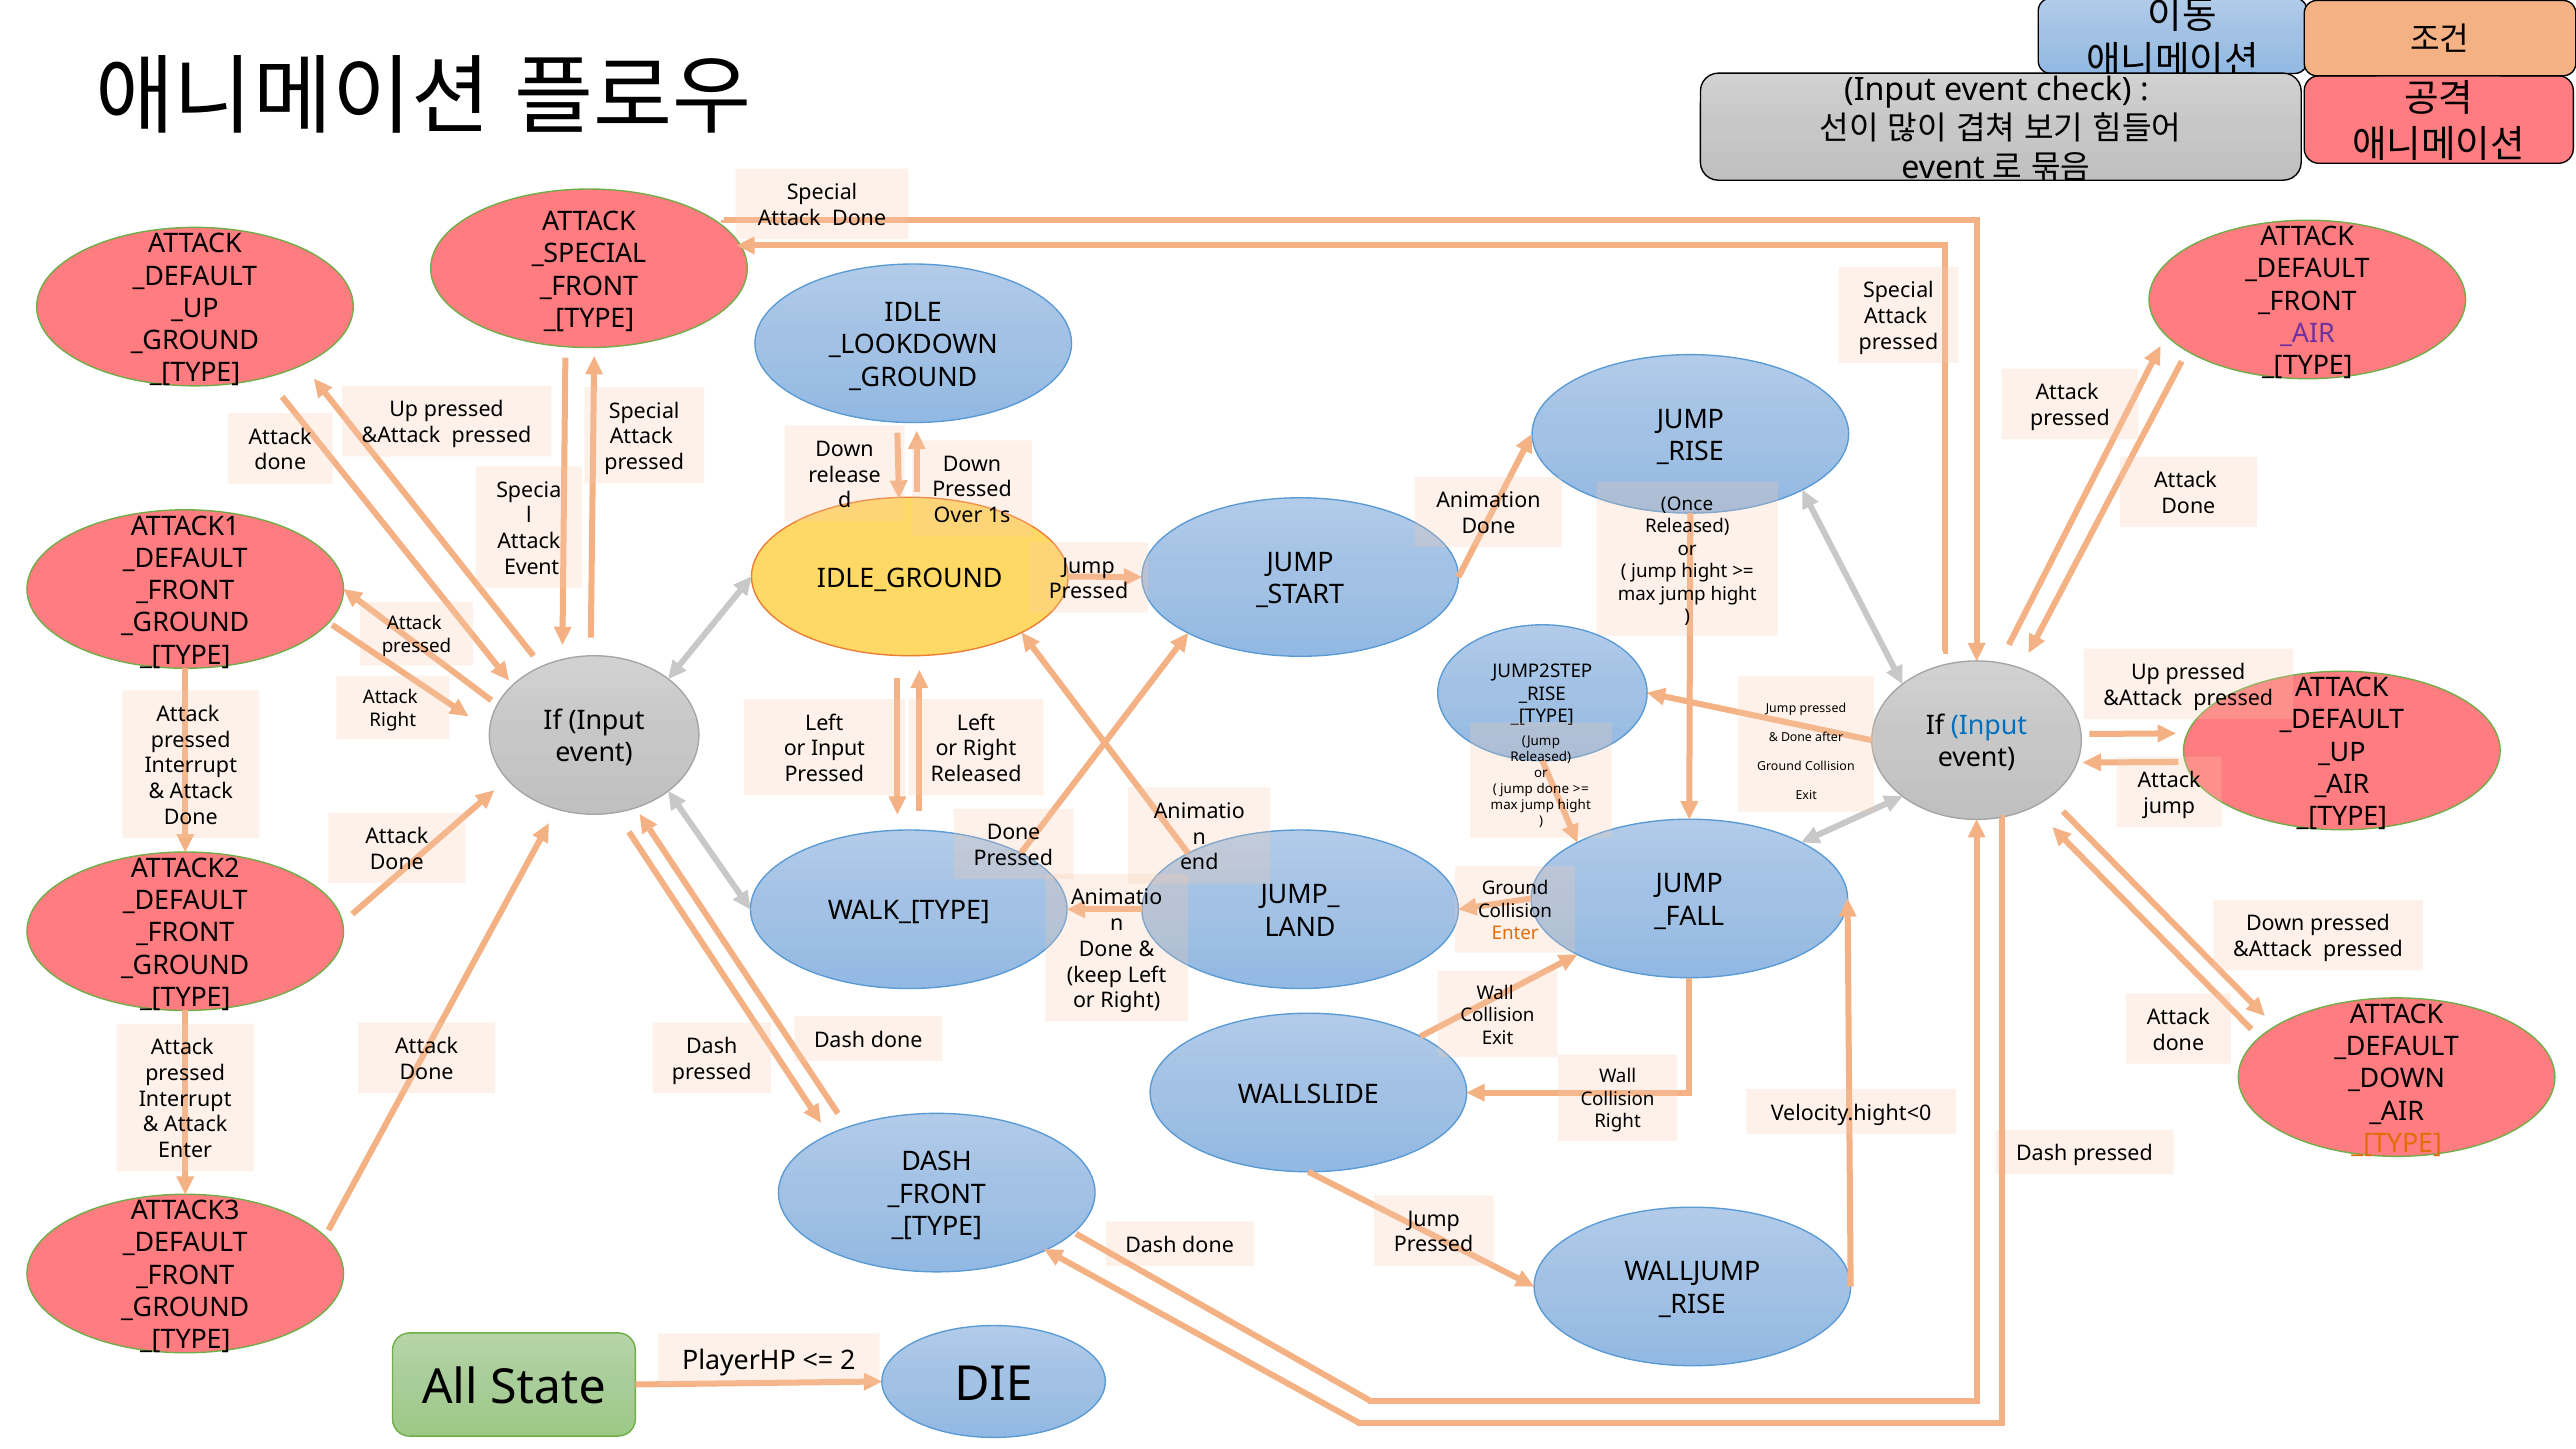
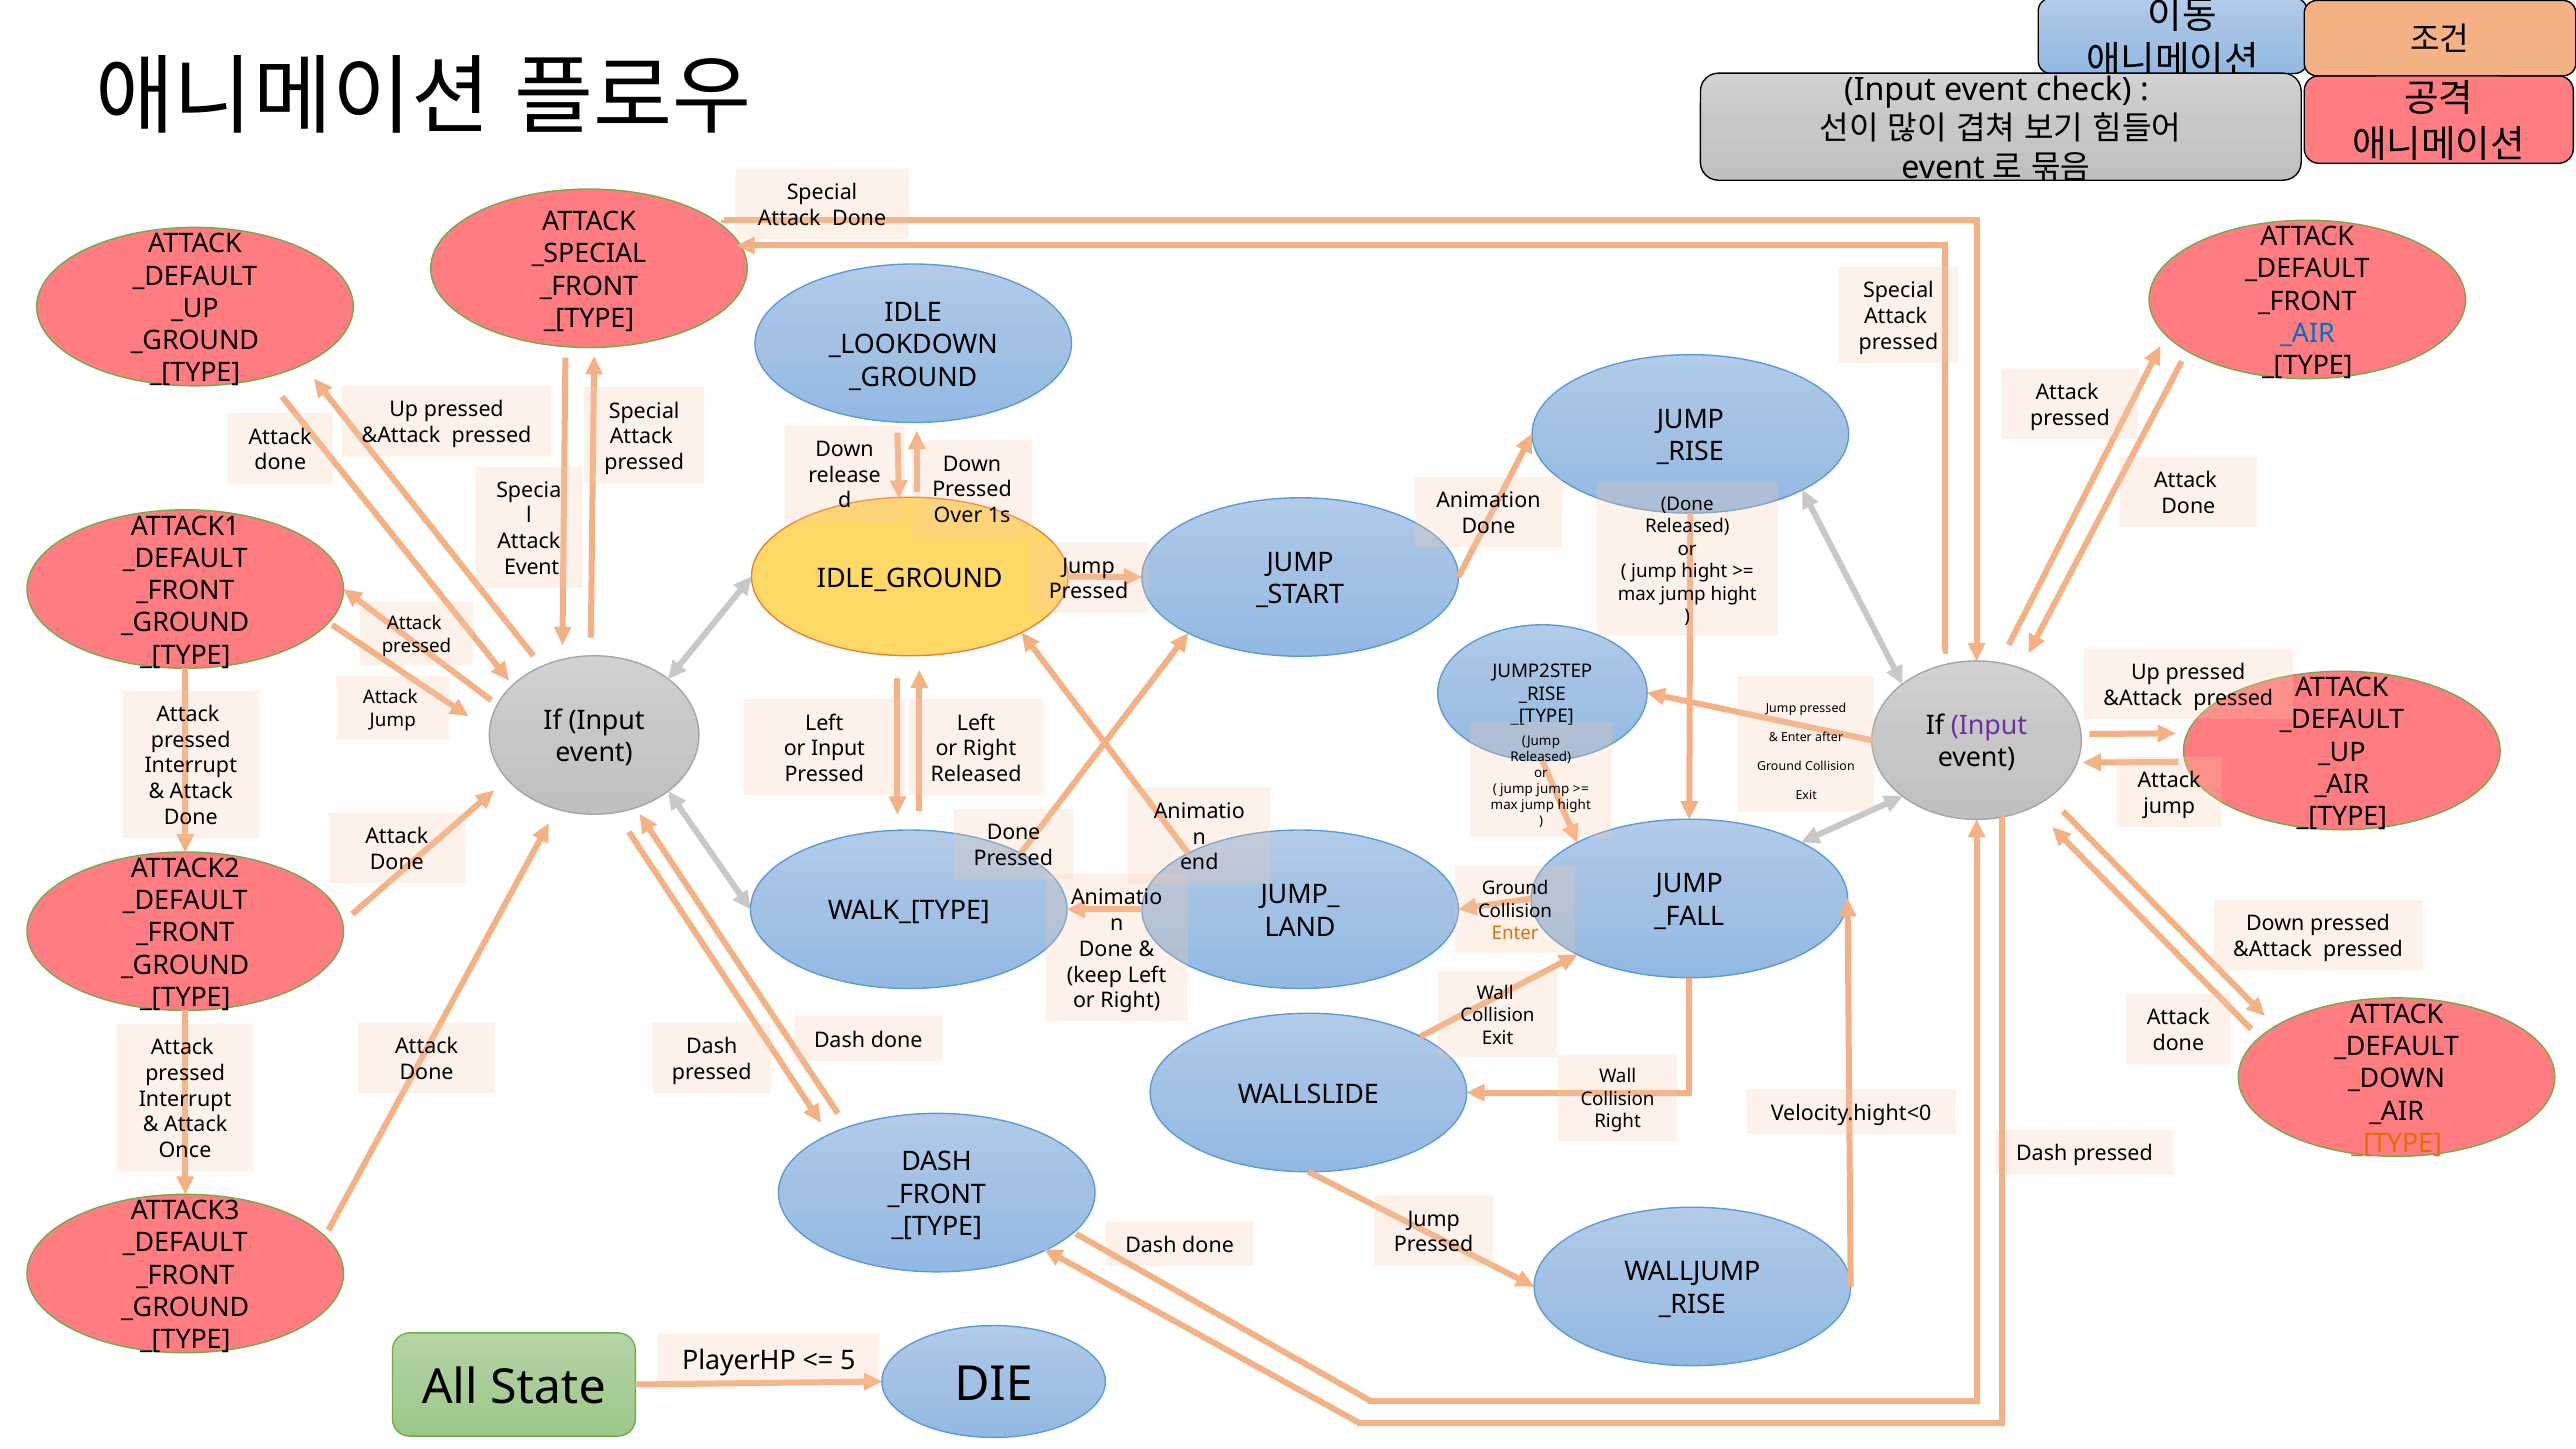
_AIR at (2307, 333) colour: purple -> blue
Once at (1687, 504): Once -> Done
Right at (393, 720): Right -> Jump
Input at (1989, 726) colour: blue -> purple
Done at (1796, 737): Done -> Enter
jump done: done -> jump
Enter at (185, 1151): Enter -> Once
2: 2 -> 5
